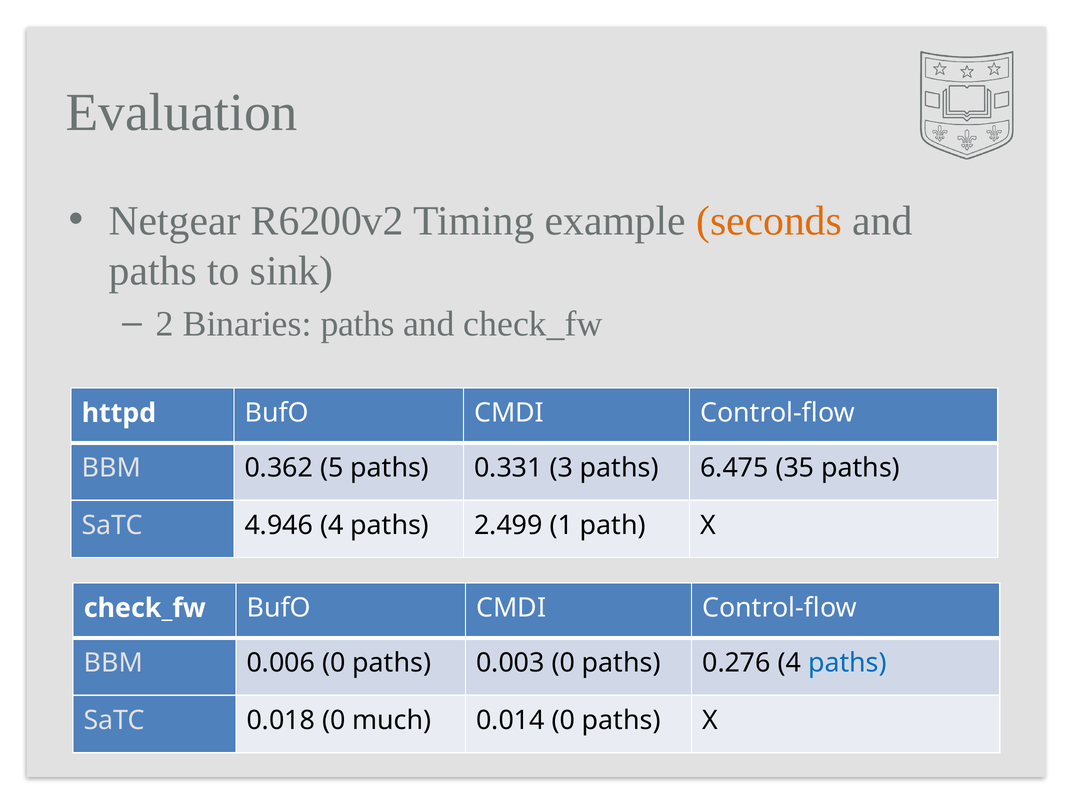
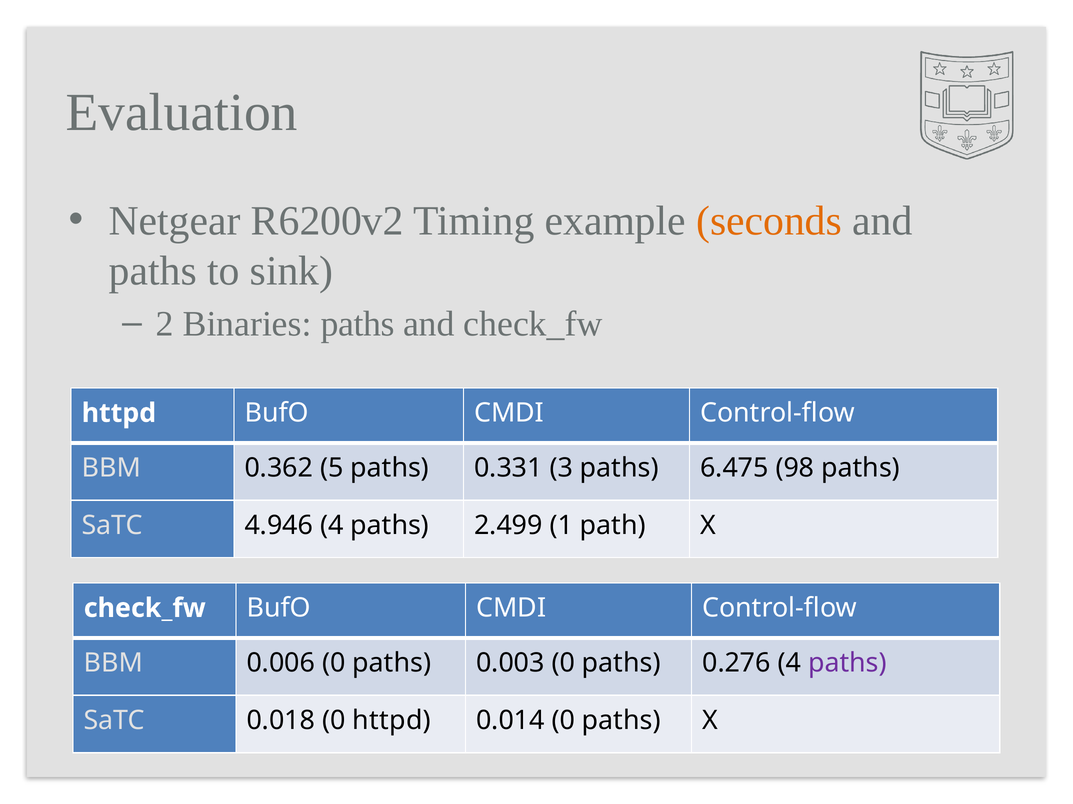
35: 35 -> 98
paths at (847, 664) colour: blue -> purple
0 much: much -> httpd
